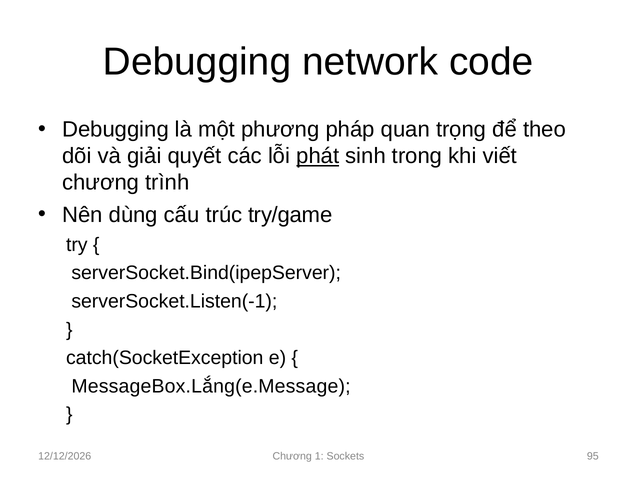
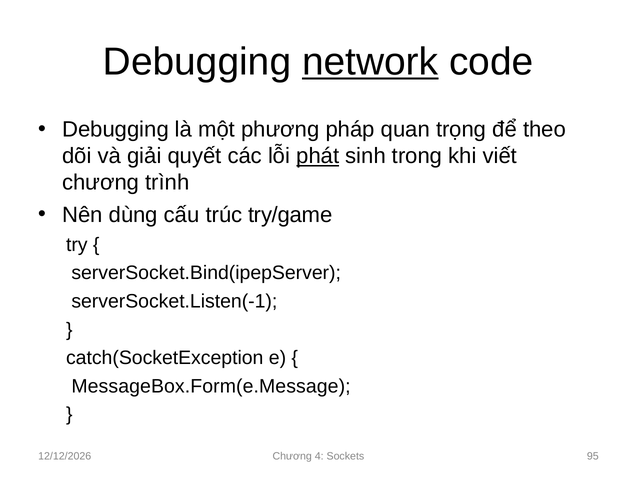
network underline: none -> present
MessageBox.Lắng(e.Message: MessageBox.Lắng(e.Message -> MessageBox.Form(e.Message
1: 1 -> 4
